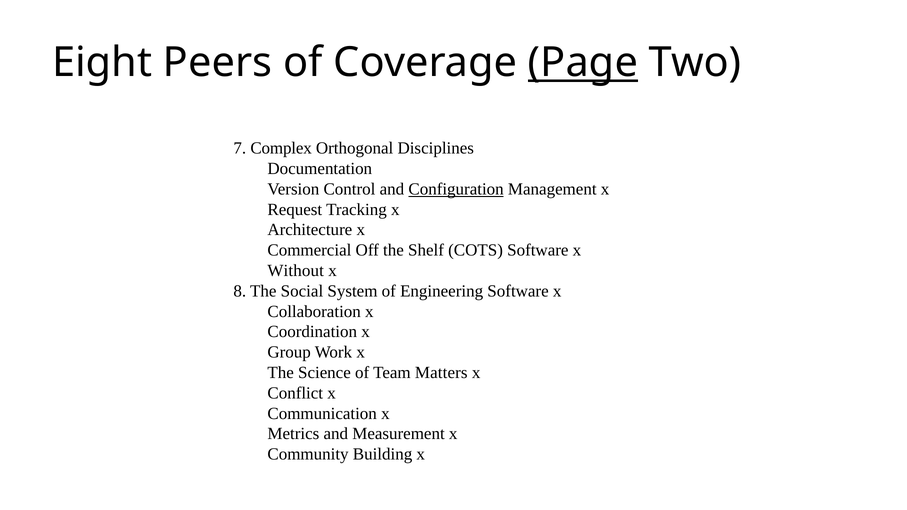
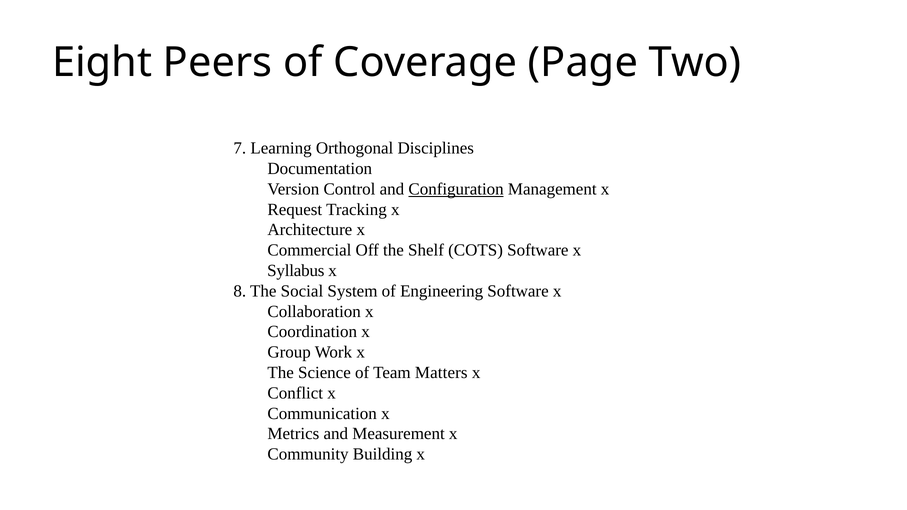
Page underline: present -> none
Complex: Complex -> Learning
Without: Without -> Syllabus
